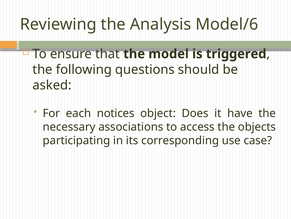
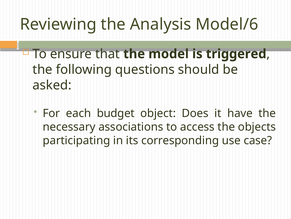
notices: notices -> budget
